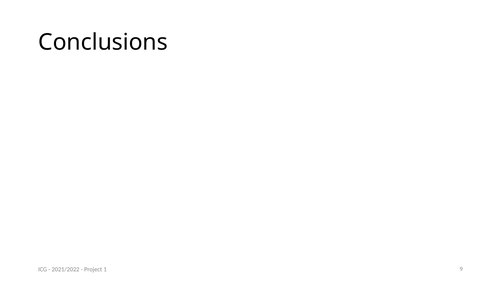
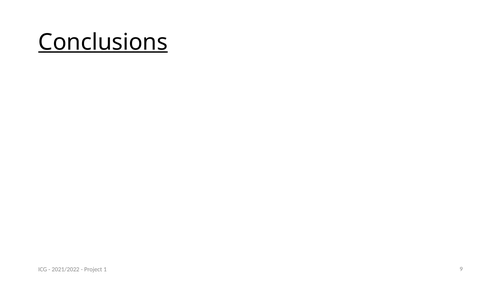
Conclusions underline: none -> present
